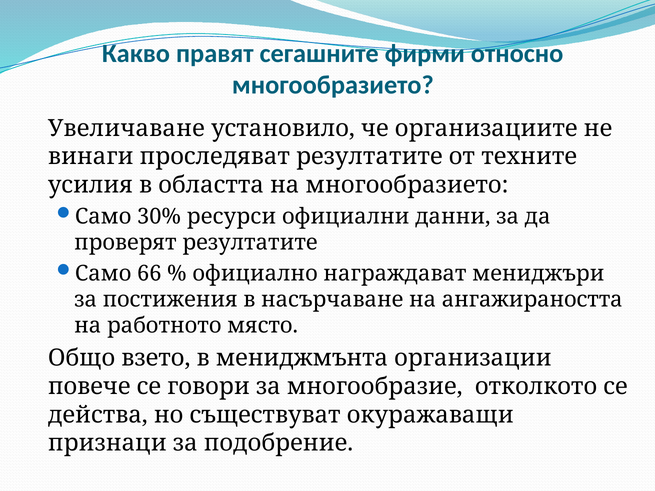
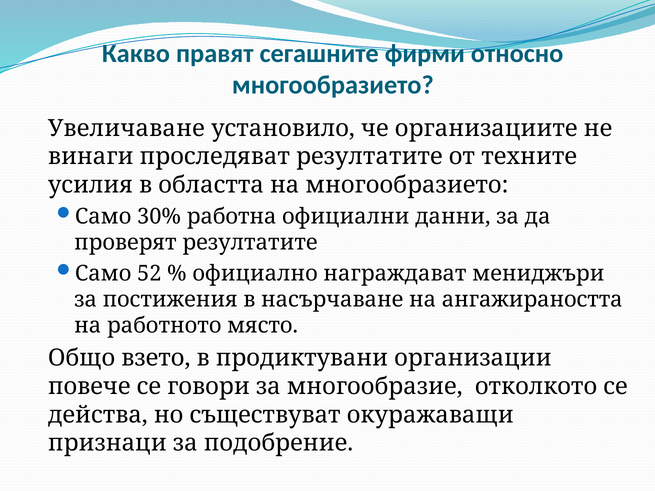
ресурси: ресурси -> работна
66: 66 -> 52
мениджмънта: мениджмънта -> продиктувани
